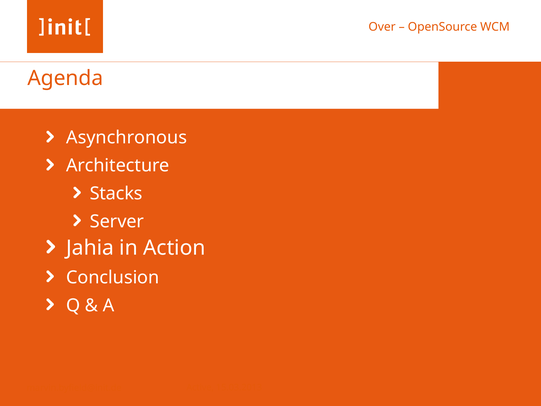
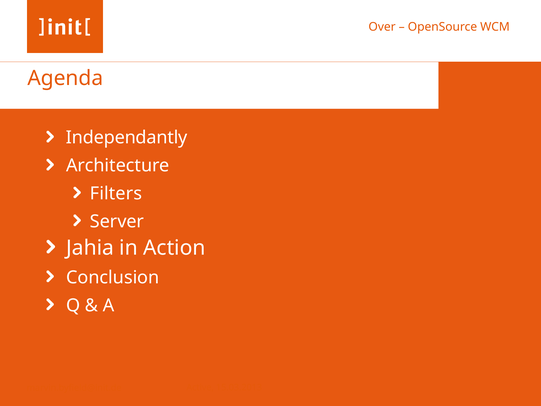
Asynchronous: Asynchronous -> Independantly
Stacks: Stacks -> Filters
